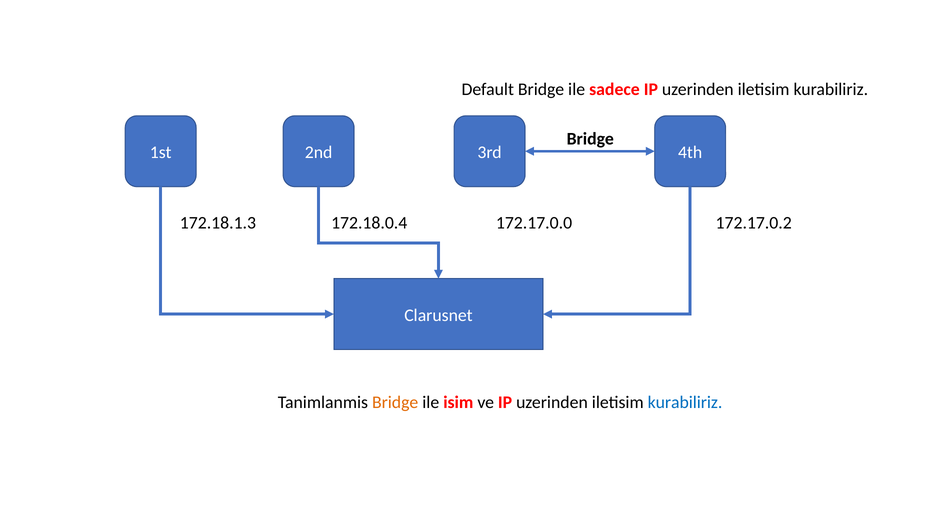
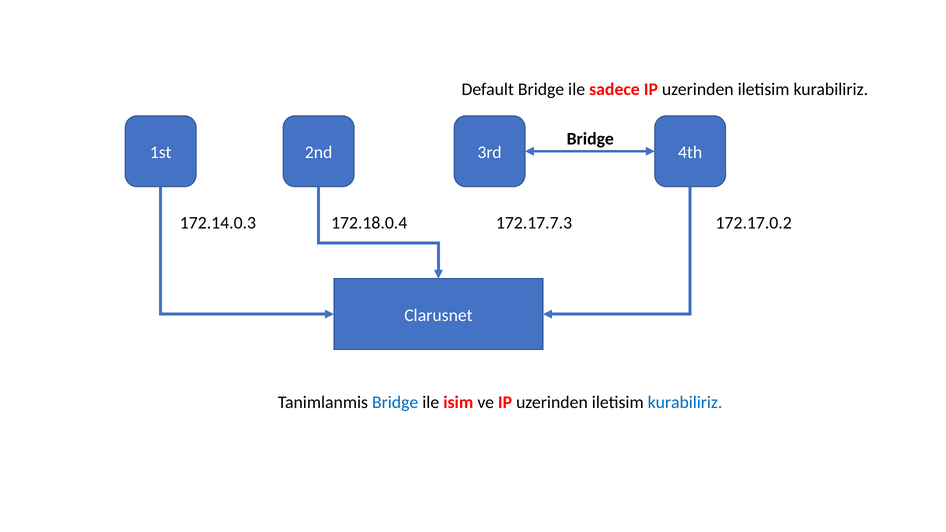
172.18.1.3: 172.18.1.3 -> 172.14.0.3
172.17.0.0: 172.17.0.0 -> 172.17.7.3
Bridge at (395, 403) colour: orange -> blue
